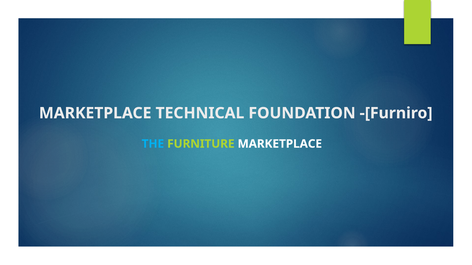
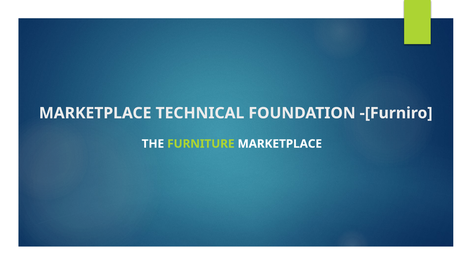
THE colour: light blue -> white
